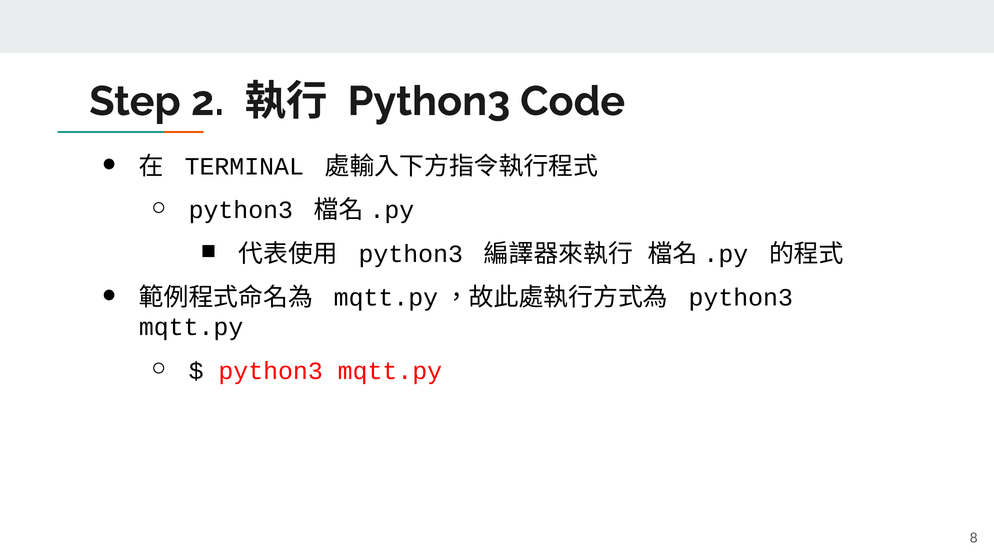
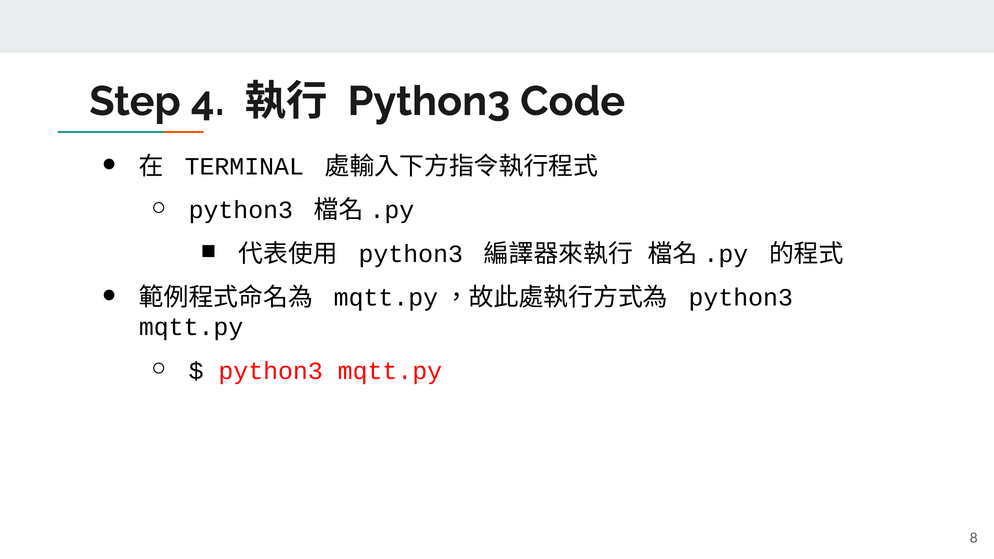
2: 2 -> 4
